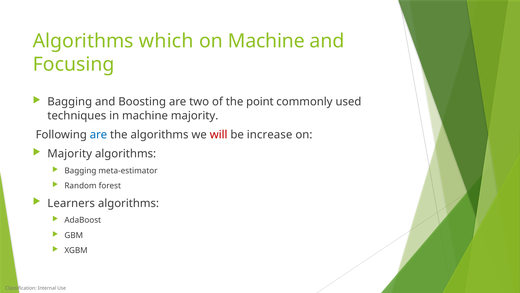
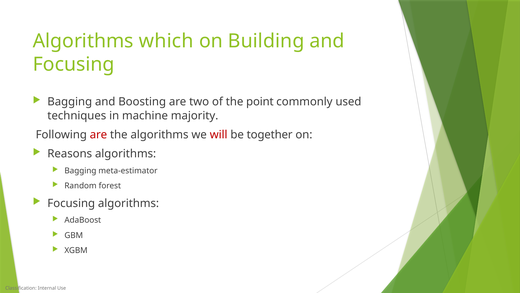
on Machine: Machine -> Building
are at (98, 134) colour: blue -> red
increase: increase -> together
Majority at (70, 154): Majority -> Reasons
Learners at (71, 203): Learners -> Focusing
